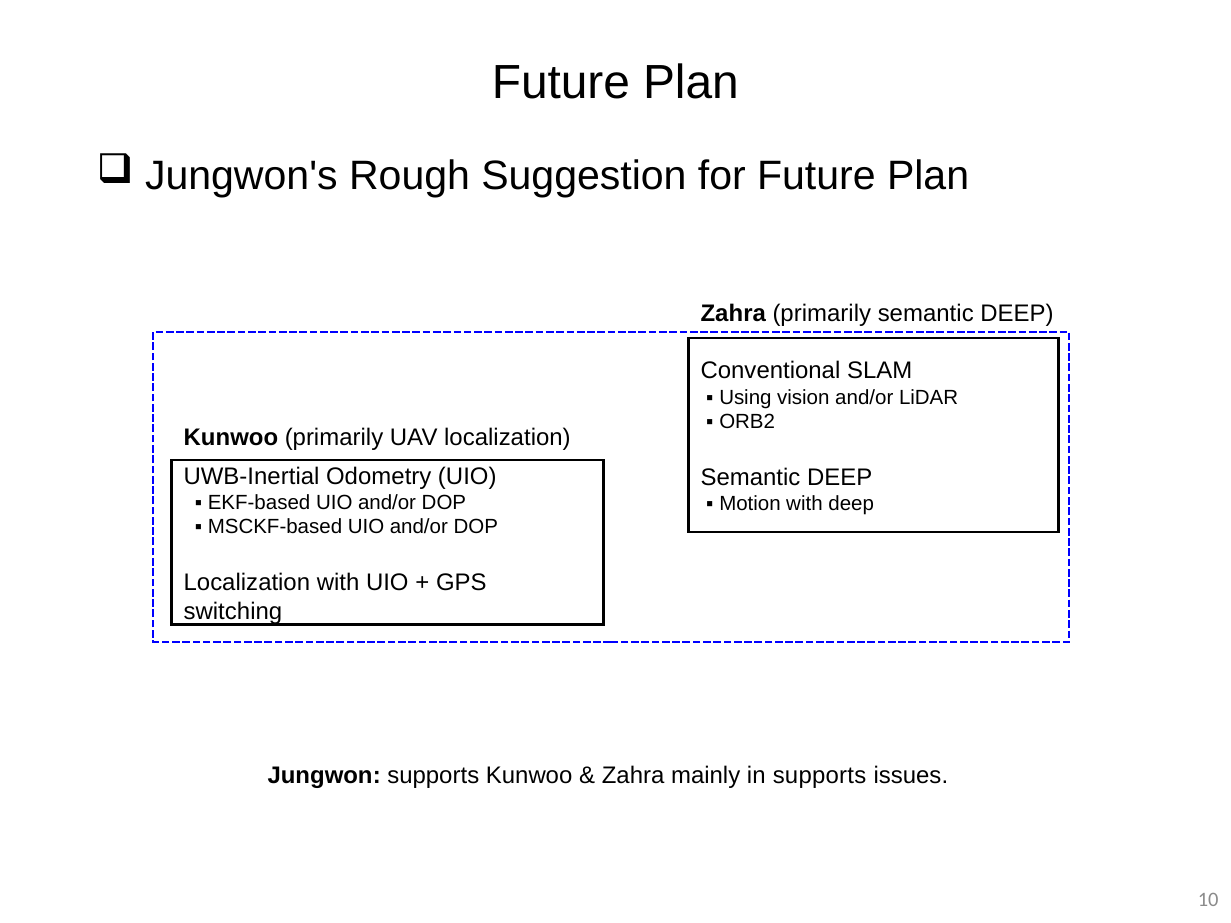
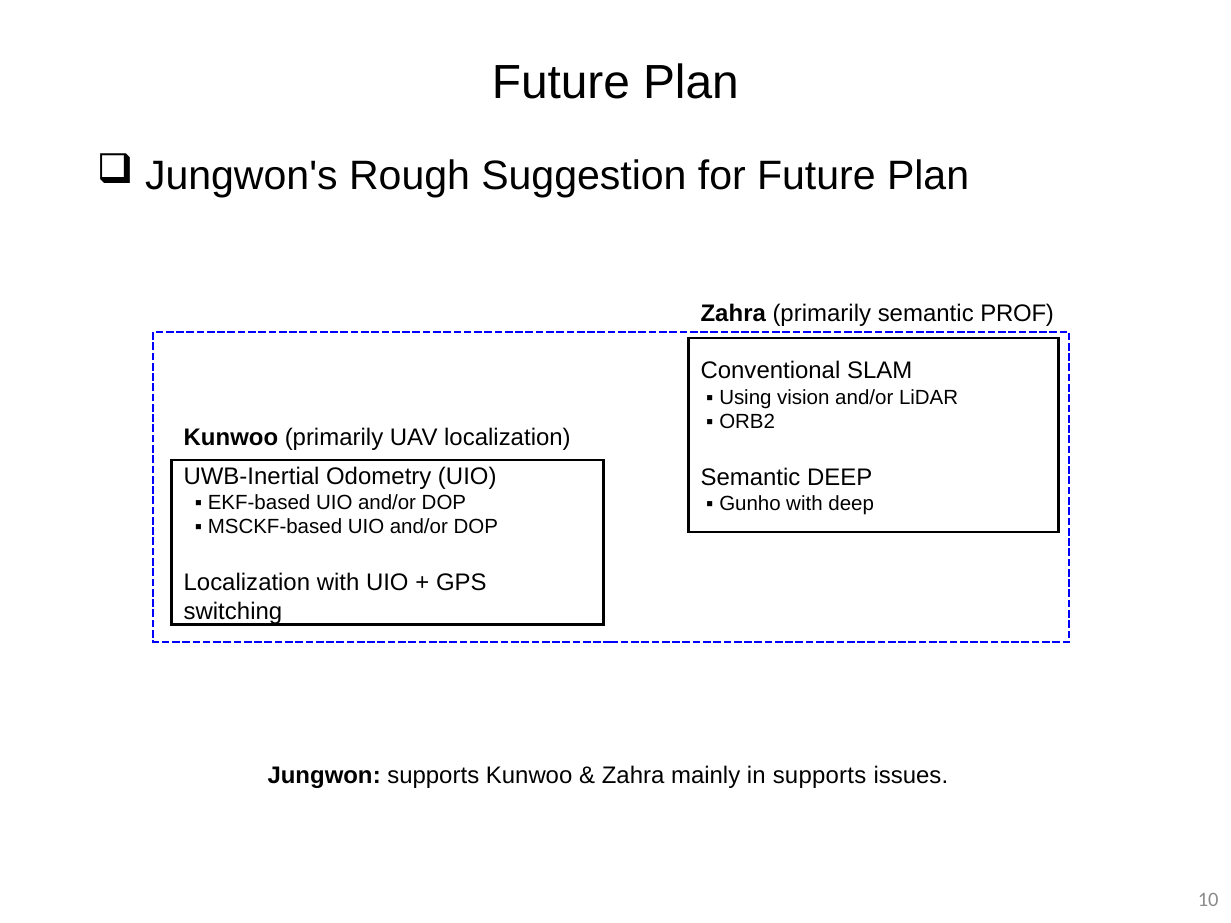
primarily semantic DEEP: DEEP -> PROF
Motion: Motion -> Gunho
